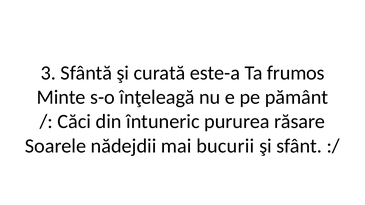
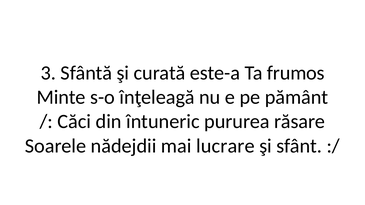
bucurii: bucurii -> lucrare
